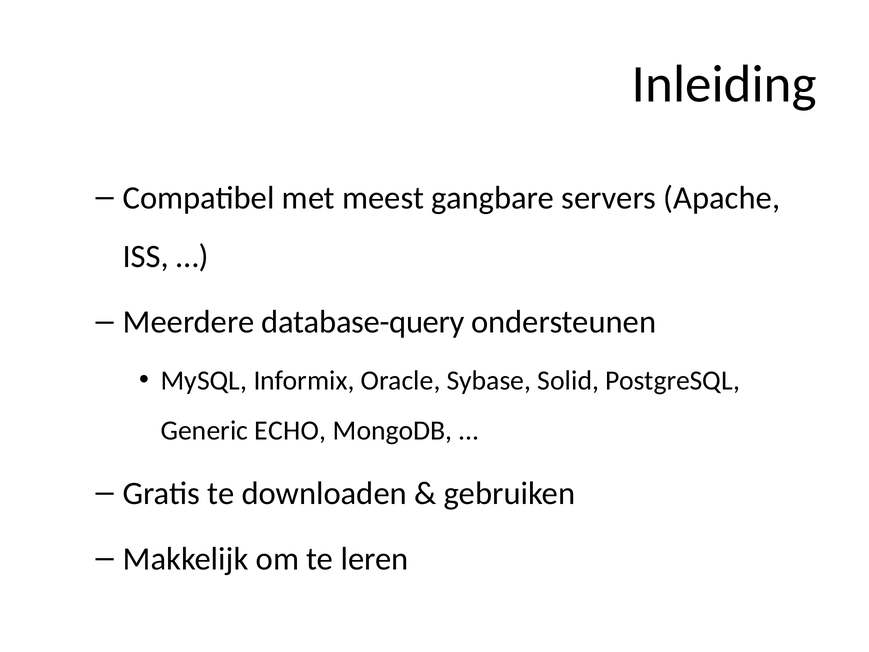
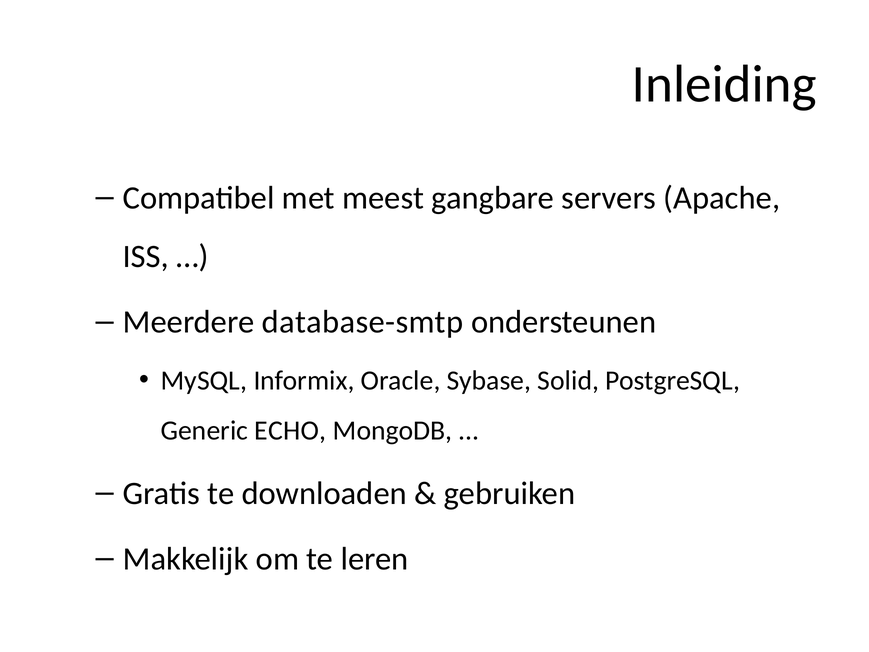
database-query: database-query -> database-smtp
